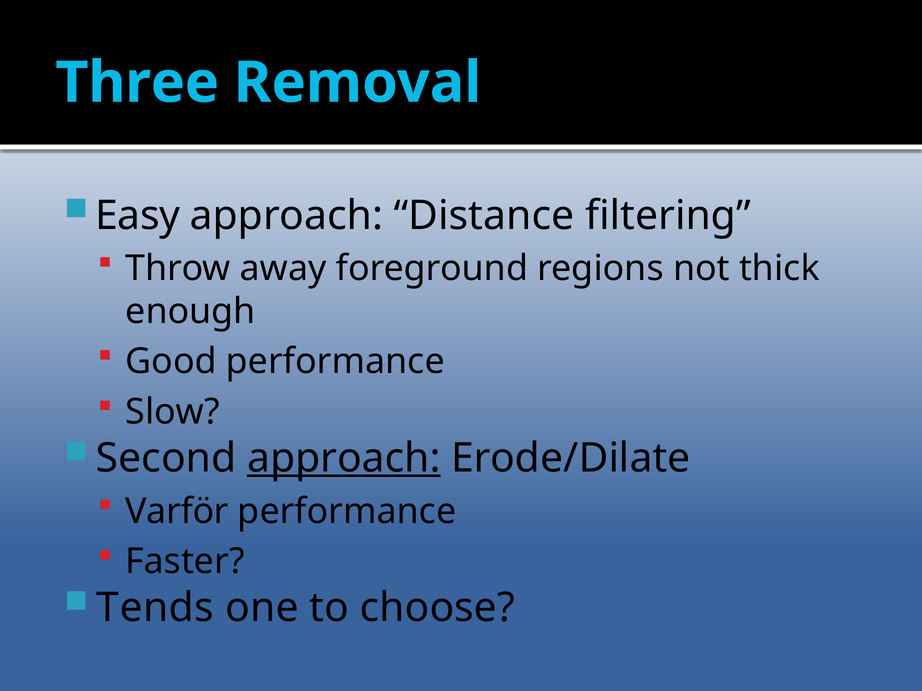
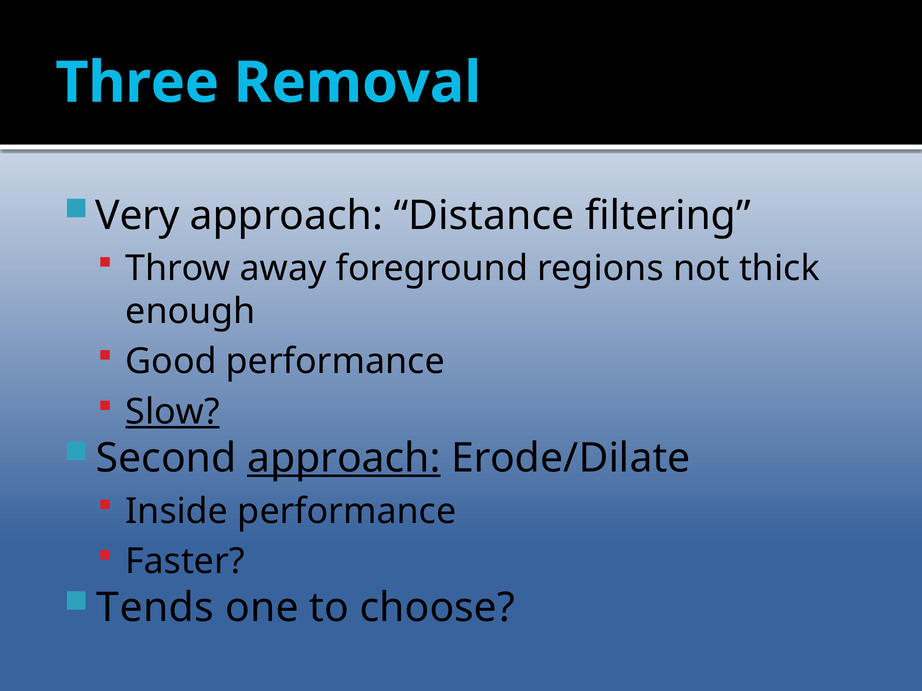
Easy: Easy -> Very
Slow underline: none -> present
Varför: Varför -> Inside
